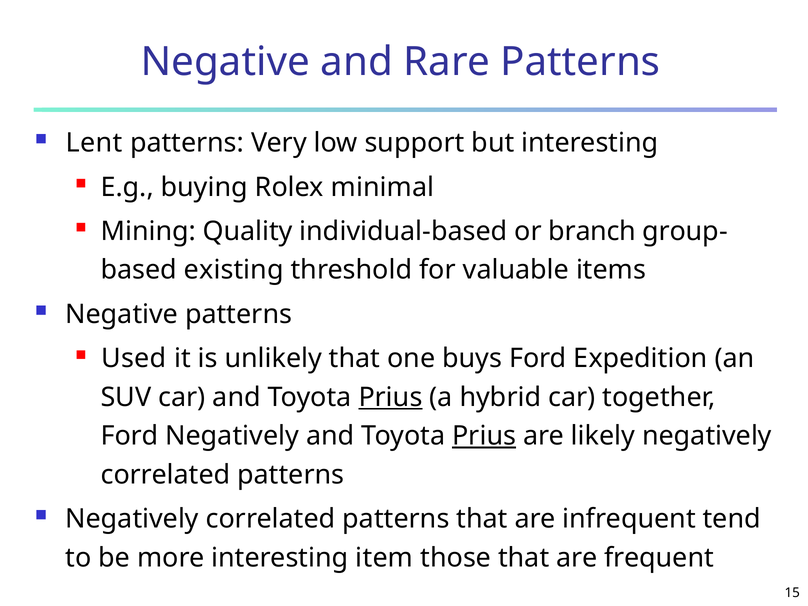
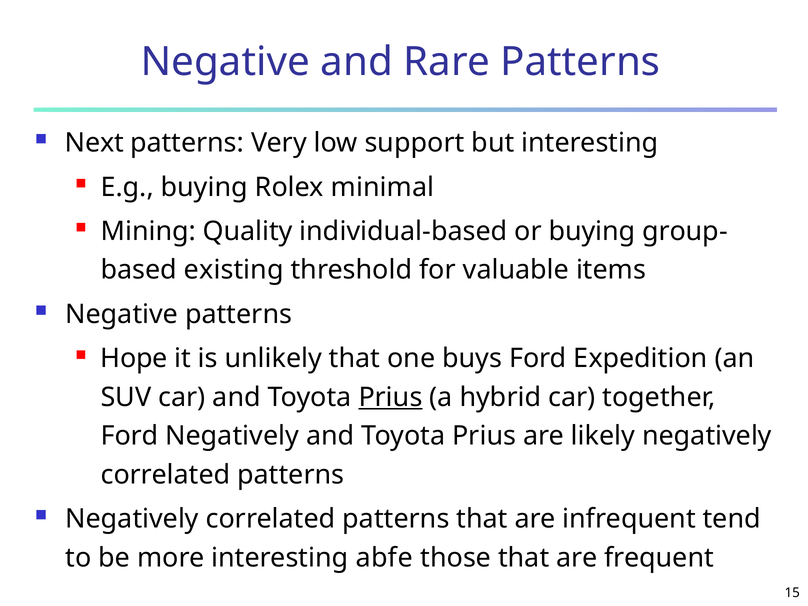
Lent: Lent -> Next
or branch: branch -> buying
Used: Used -> Hope
Prius at (484, 436) underline: present -> none
item: item -> abfe
